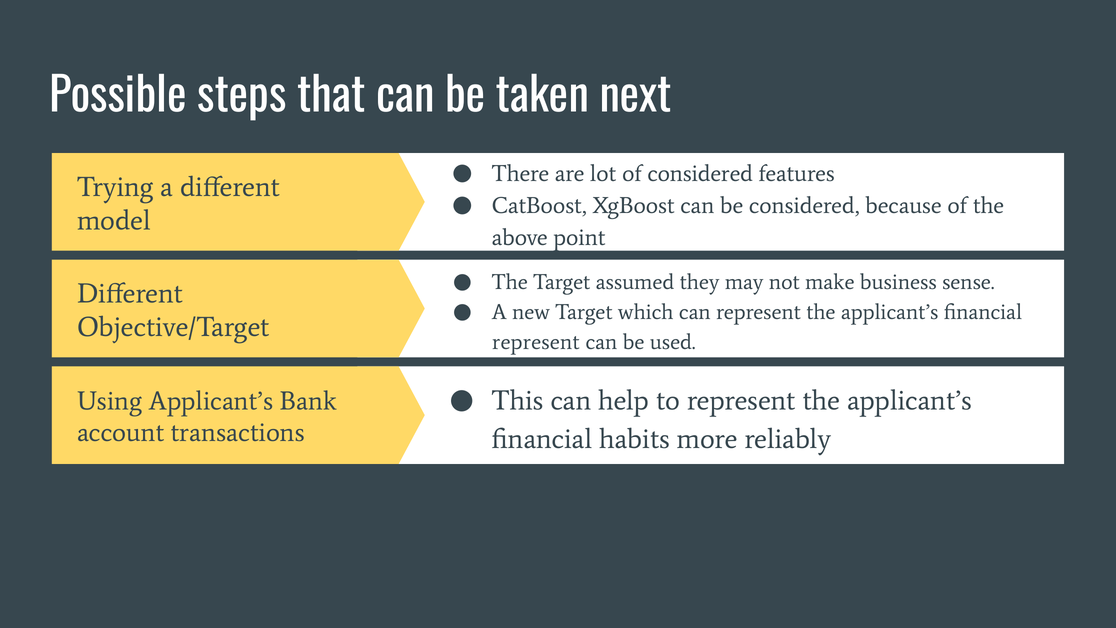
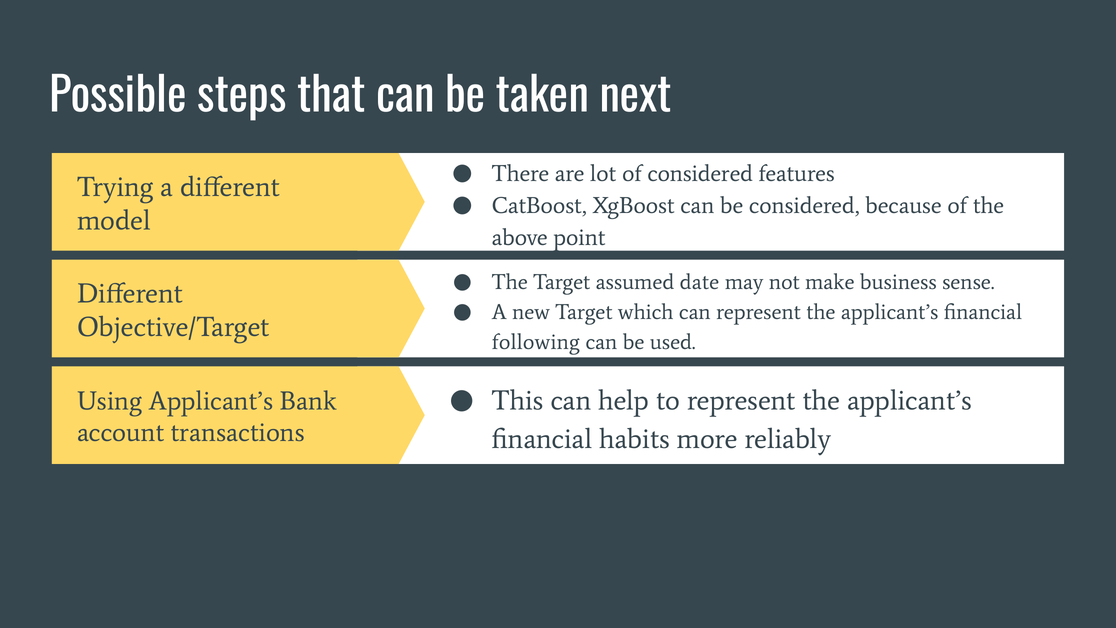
they: they -> date
represent at (536, 342): represent -> following
